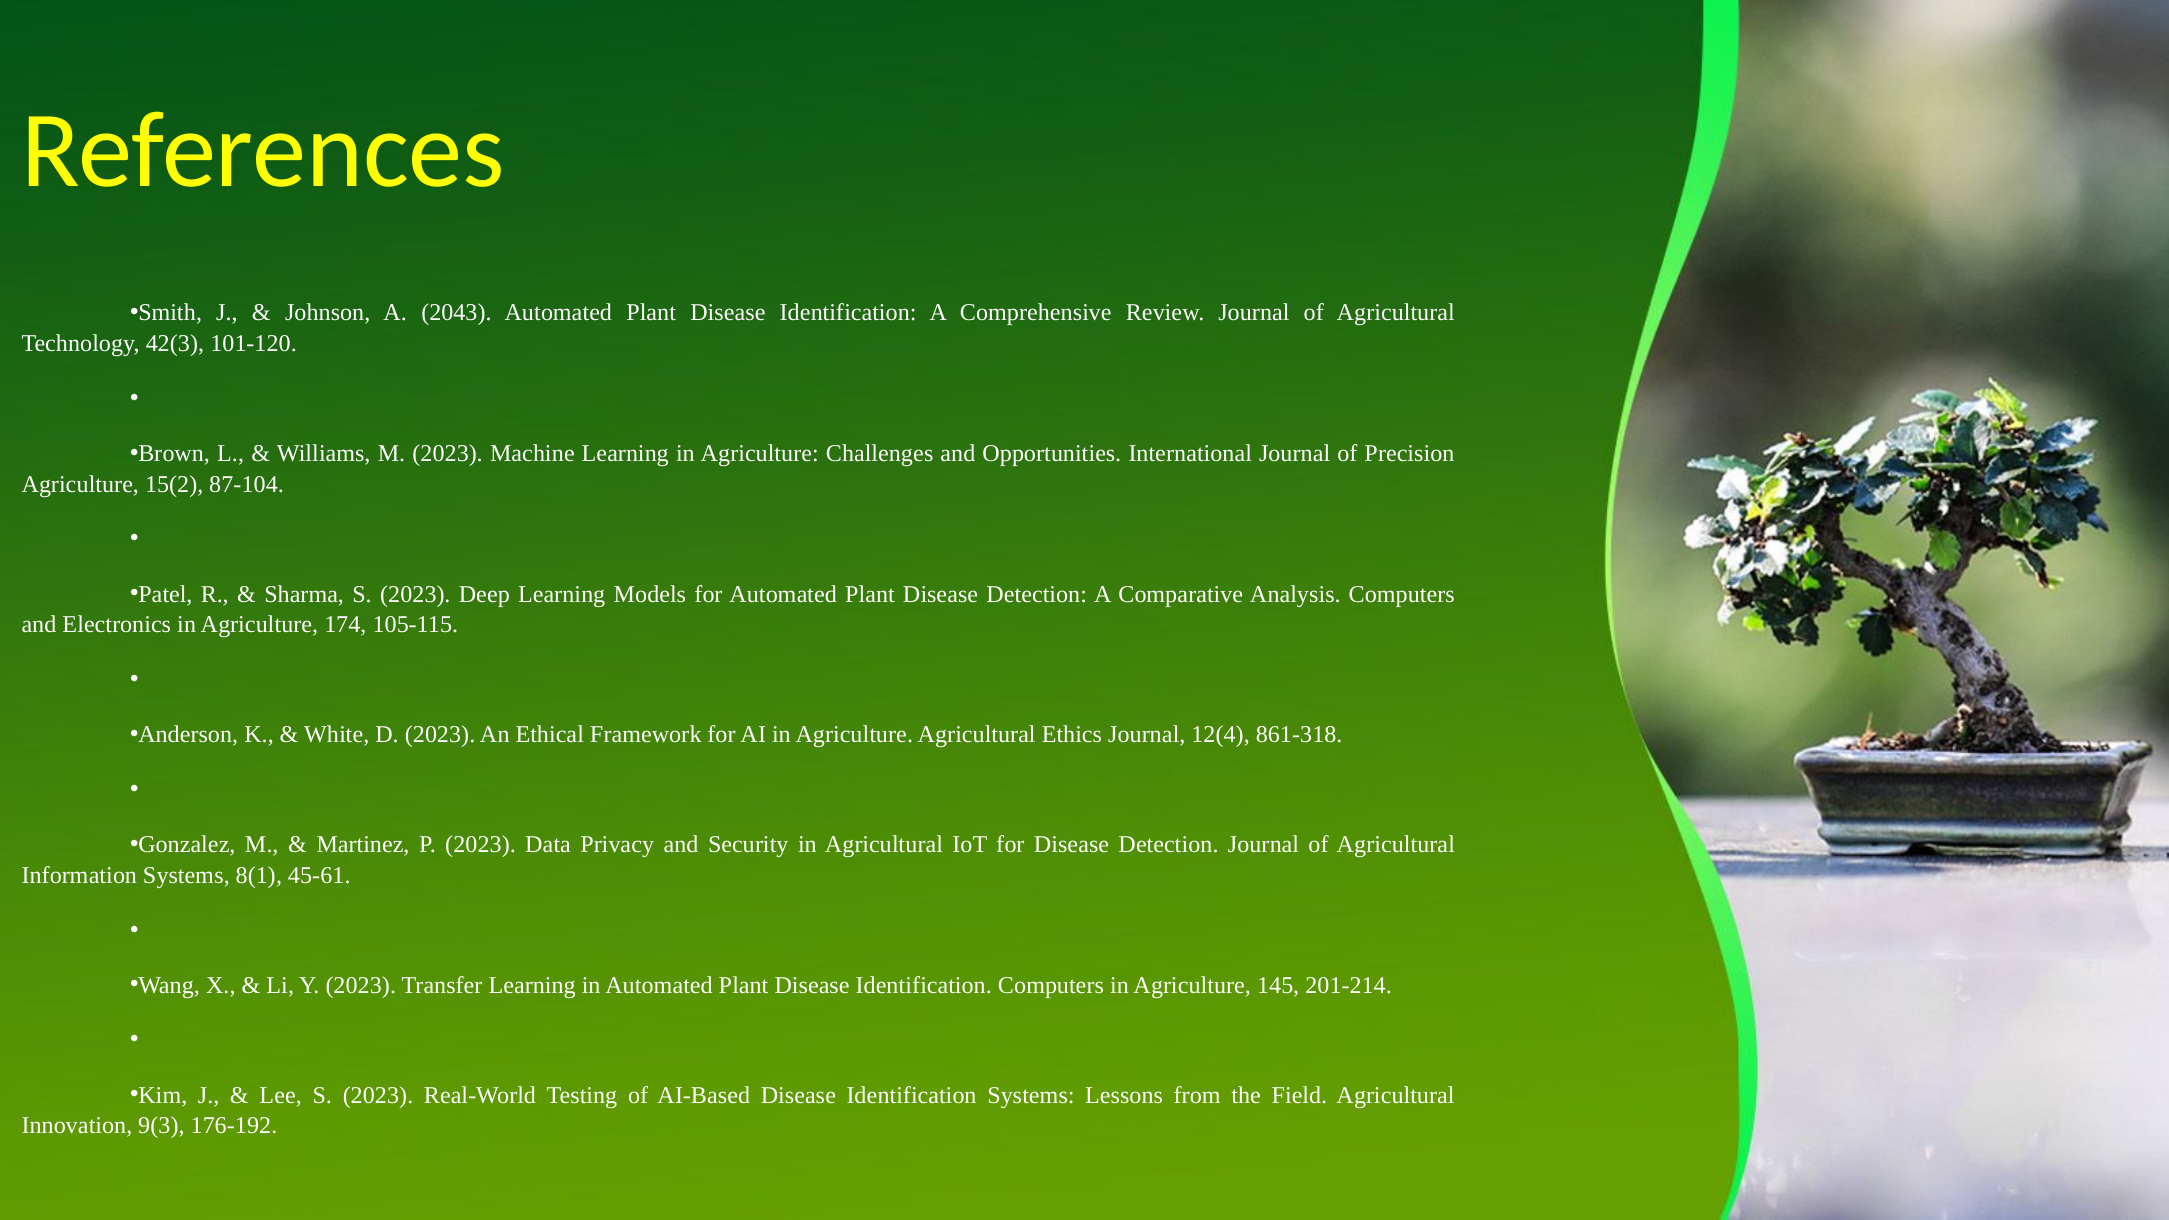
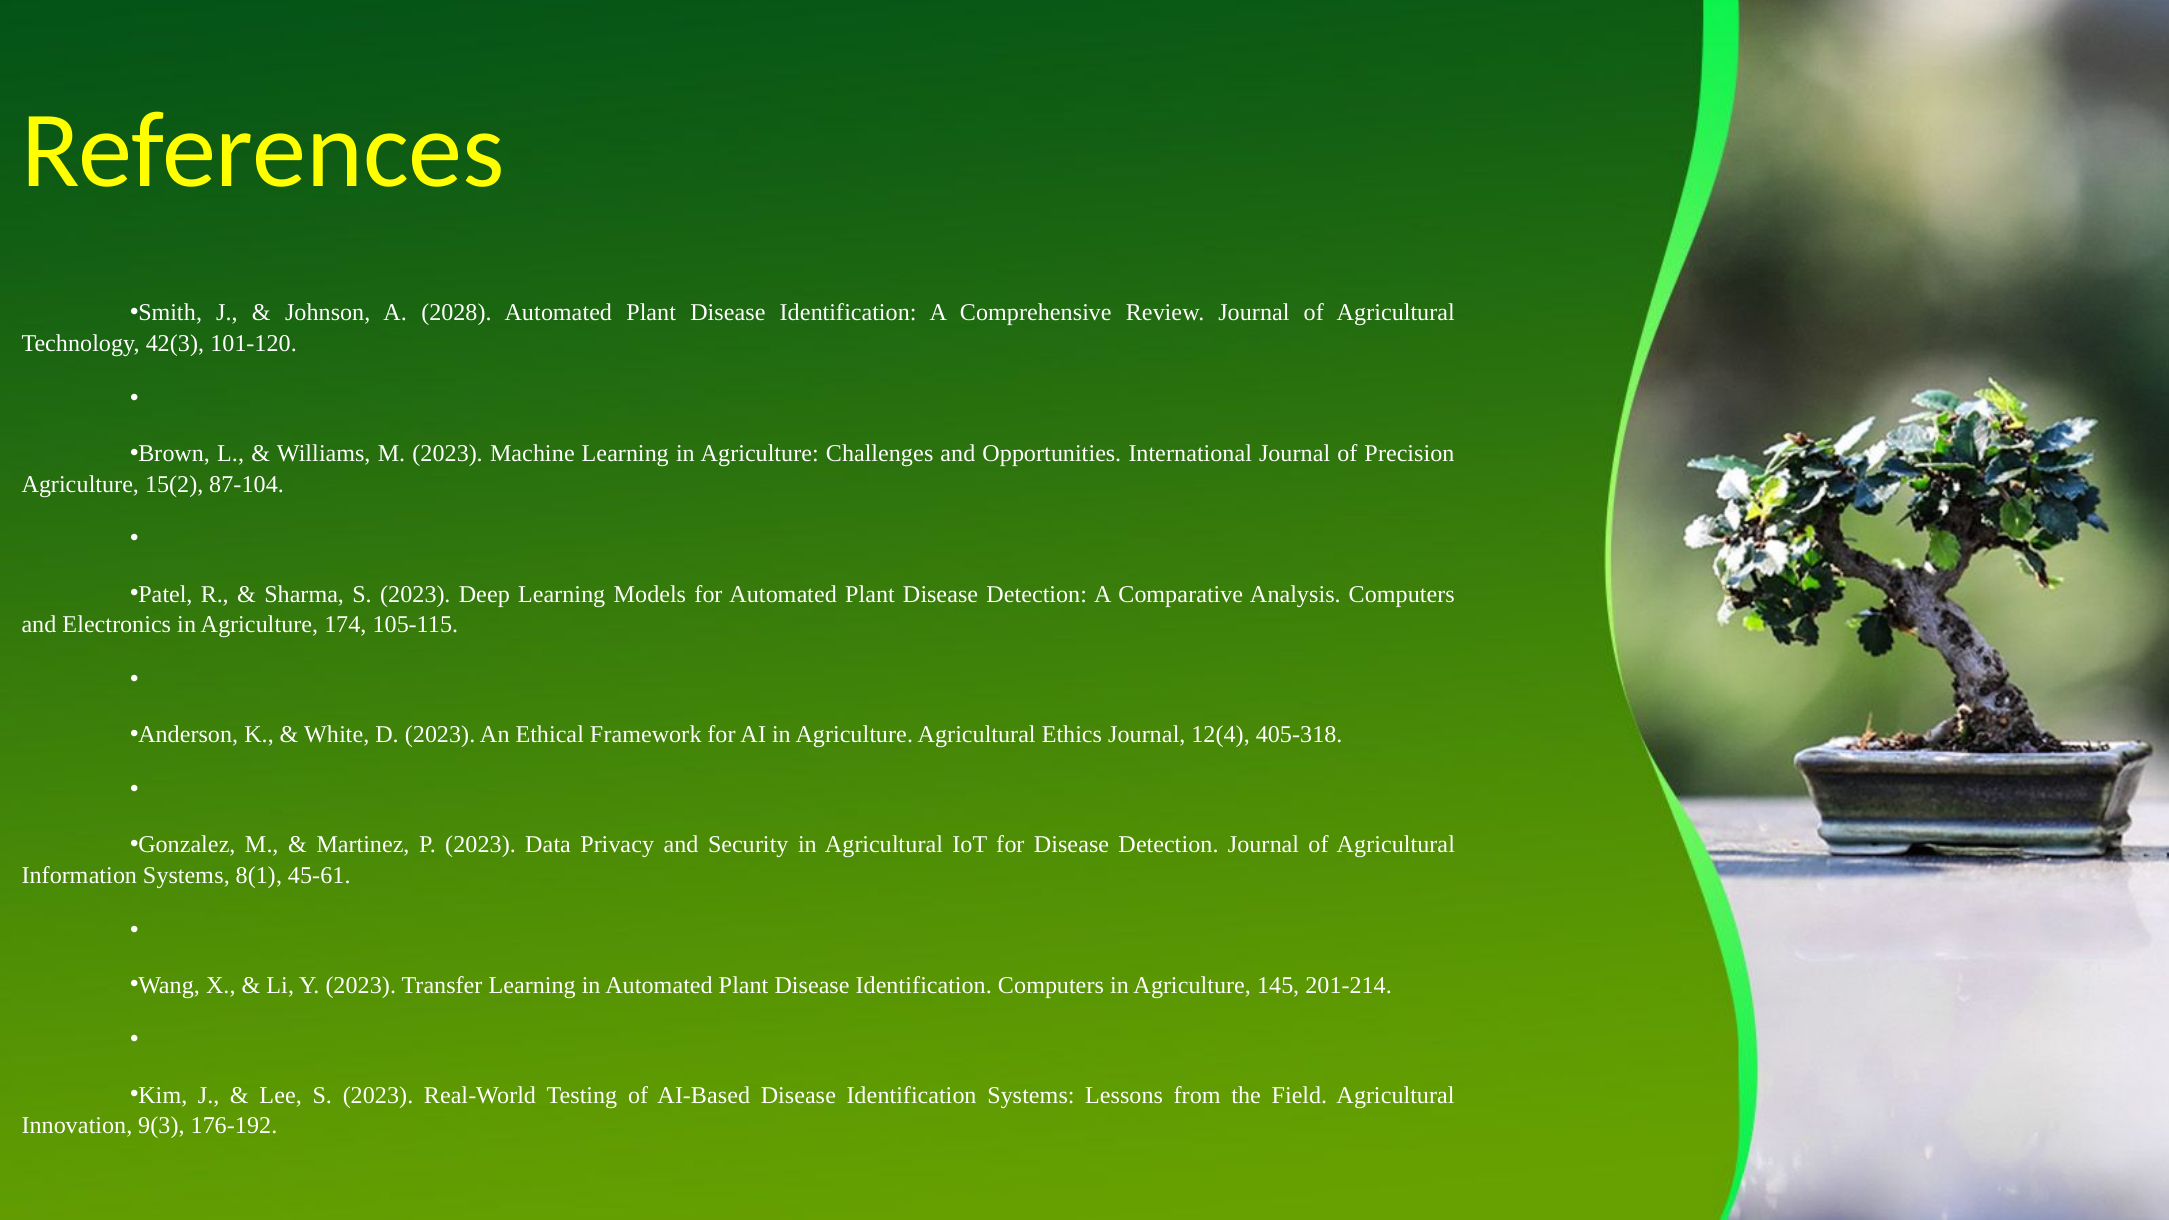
2043: 2043 -> 2028
861-318: 861-318 -> 405-318
